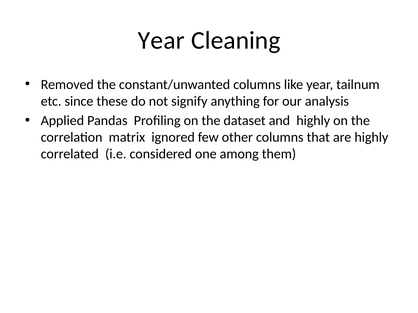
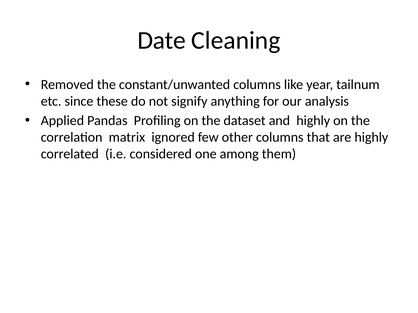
Year at (161, 40): Year -> Date
